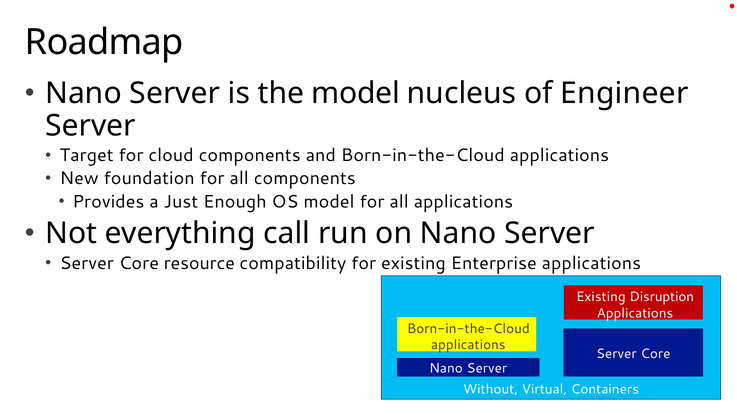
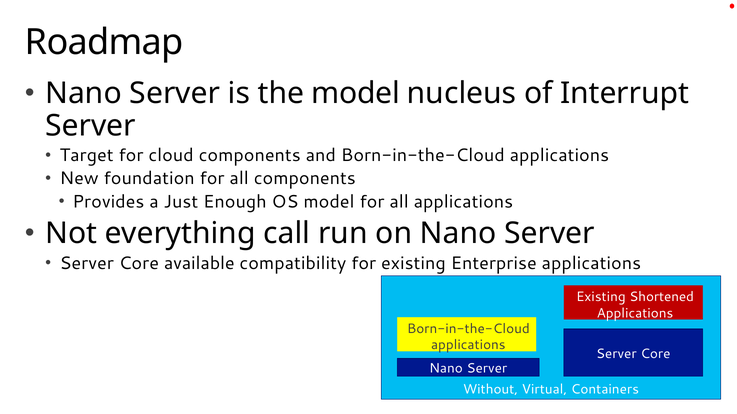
Engineer: Engineer -> Interrupt
resource: resource -> available
Disruption: Disruption -> Shortened
